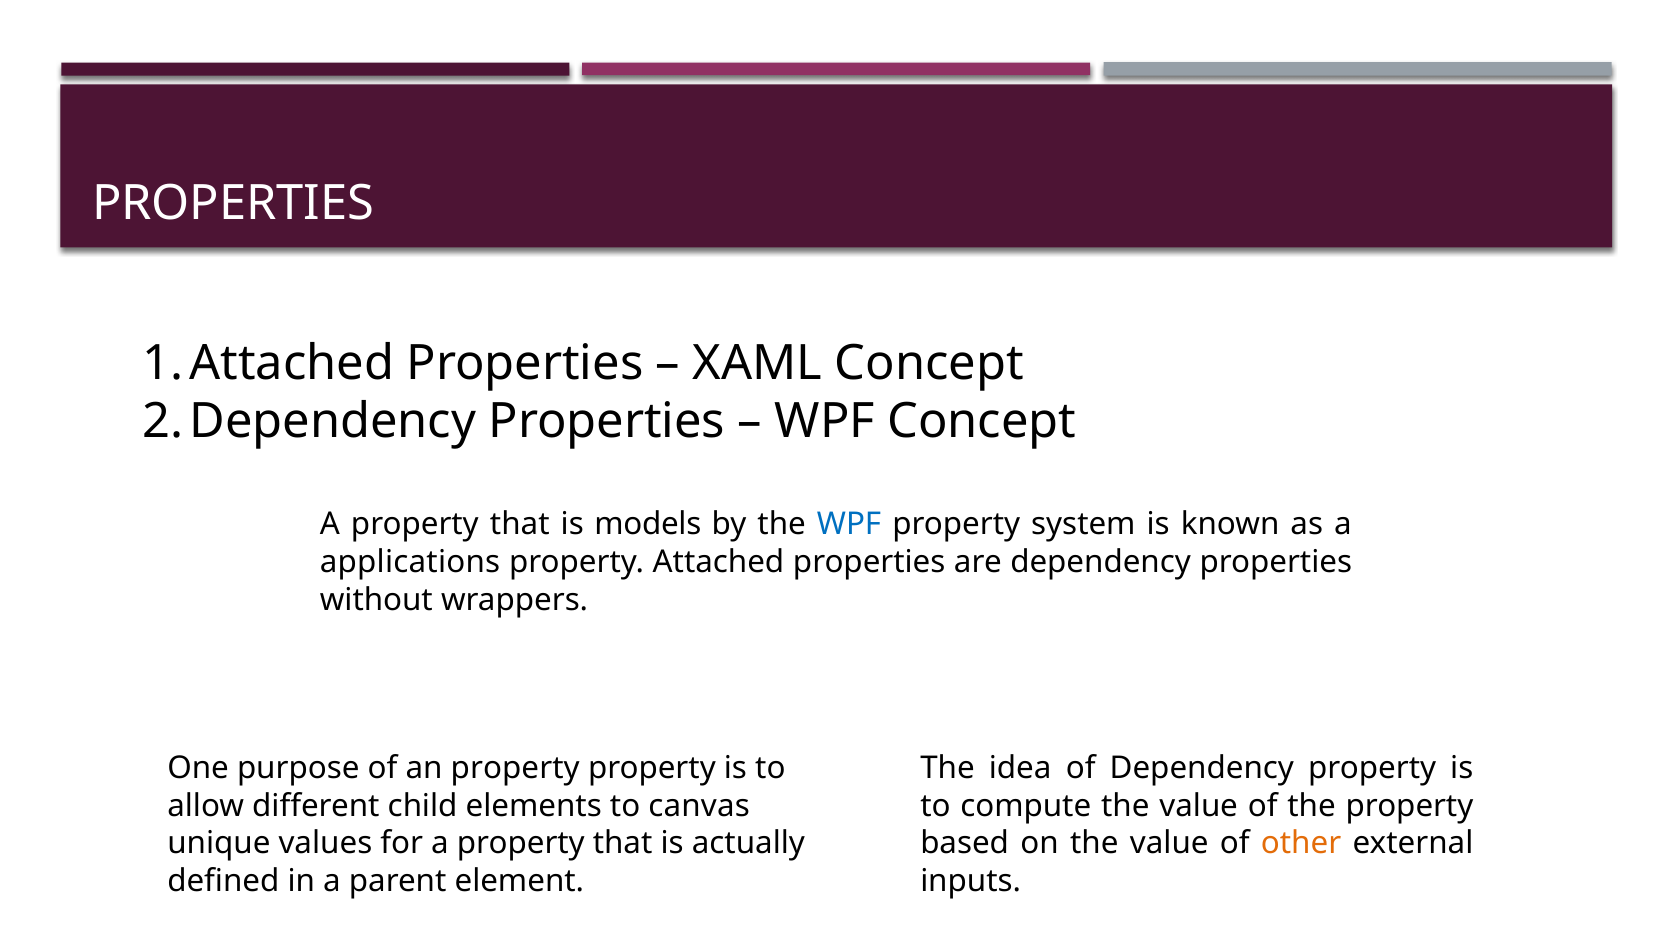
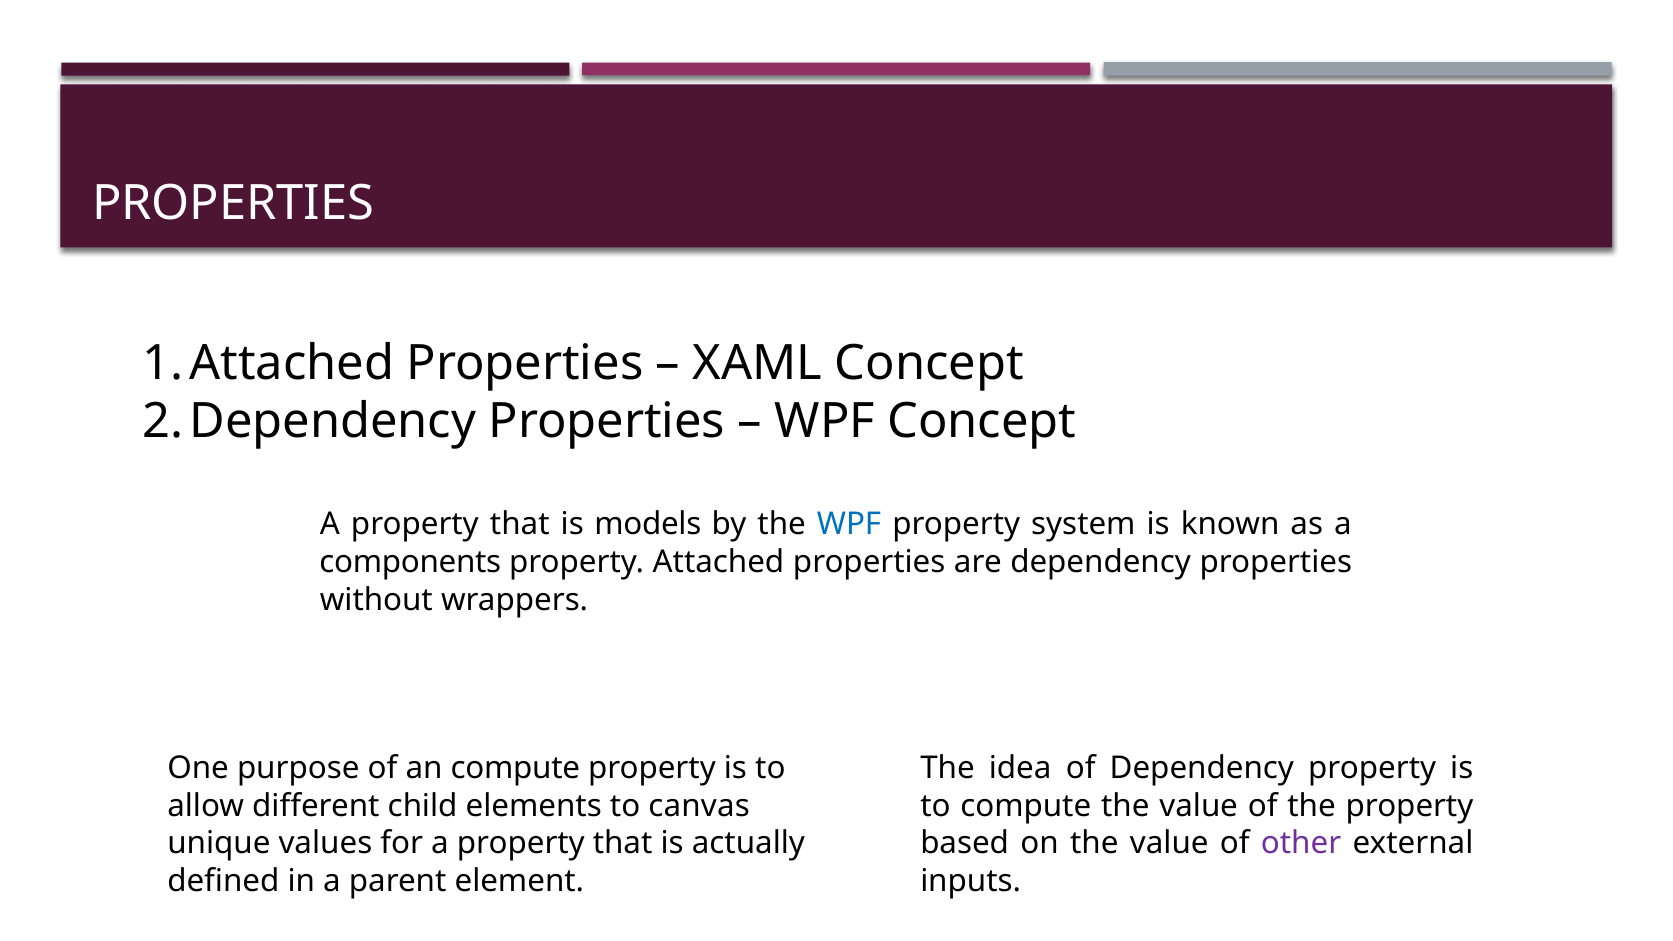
applications: applications -> components
an property: property -> compute
other colour: orange -> purple
